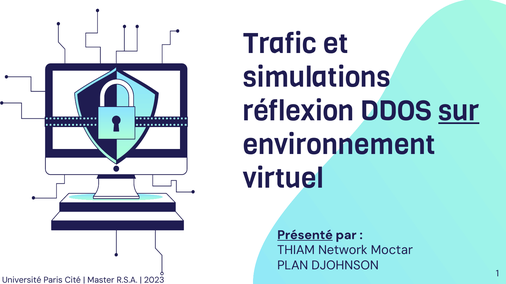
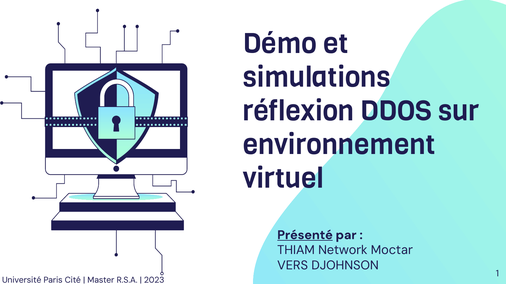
Trafic: Trafic -> Démo
sur underline: present -> none
PLAN: PLAN -> VERS
